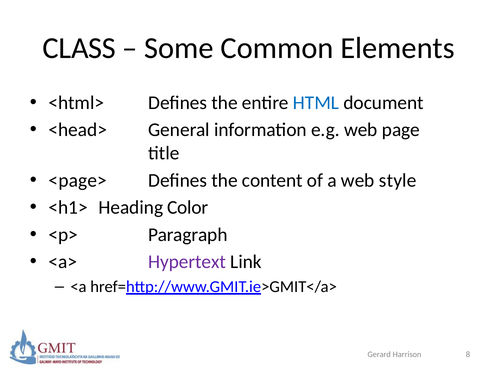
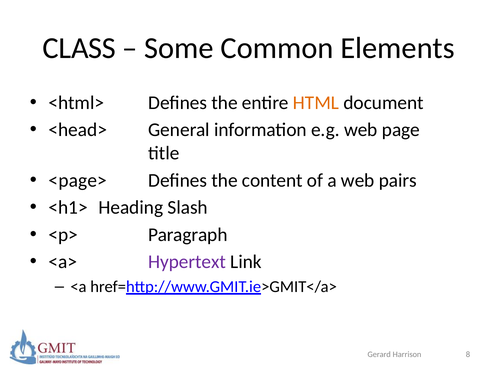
HTML colour: blue -> orange
style: style -> pairs
Color: Color -> Slash
